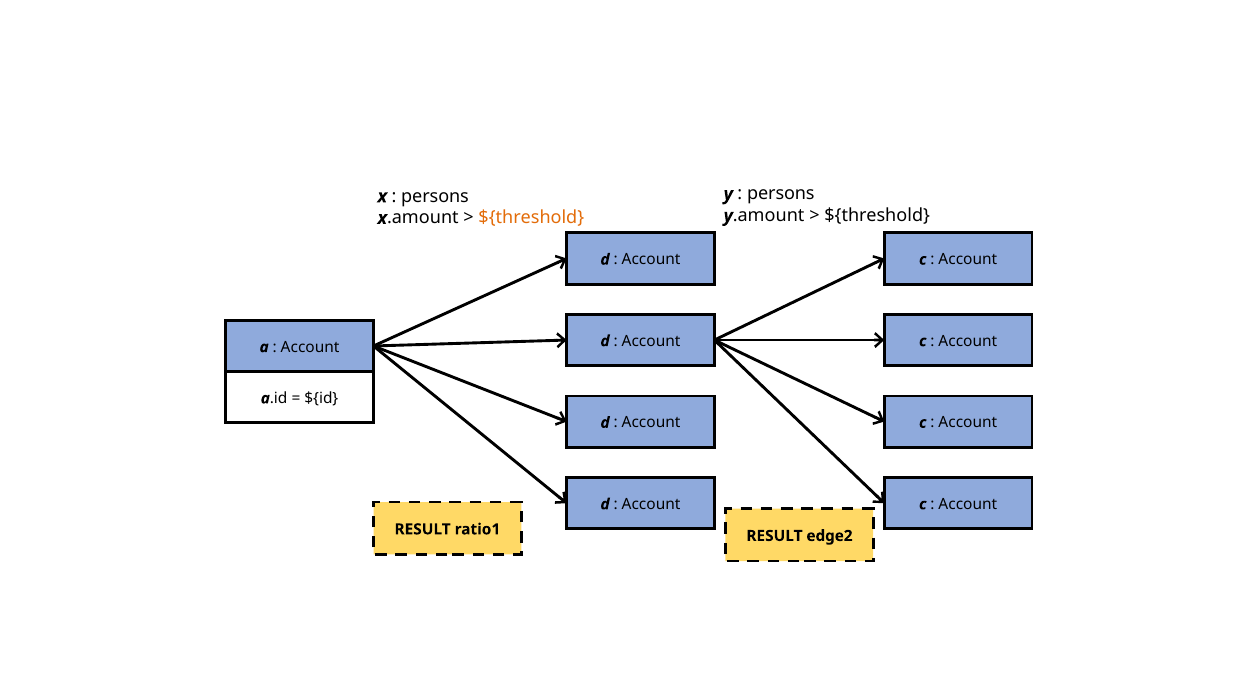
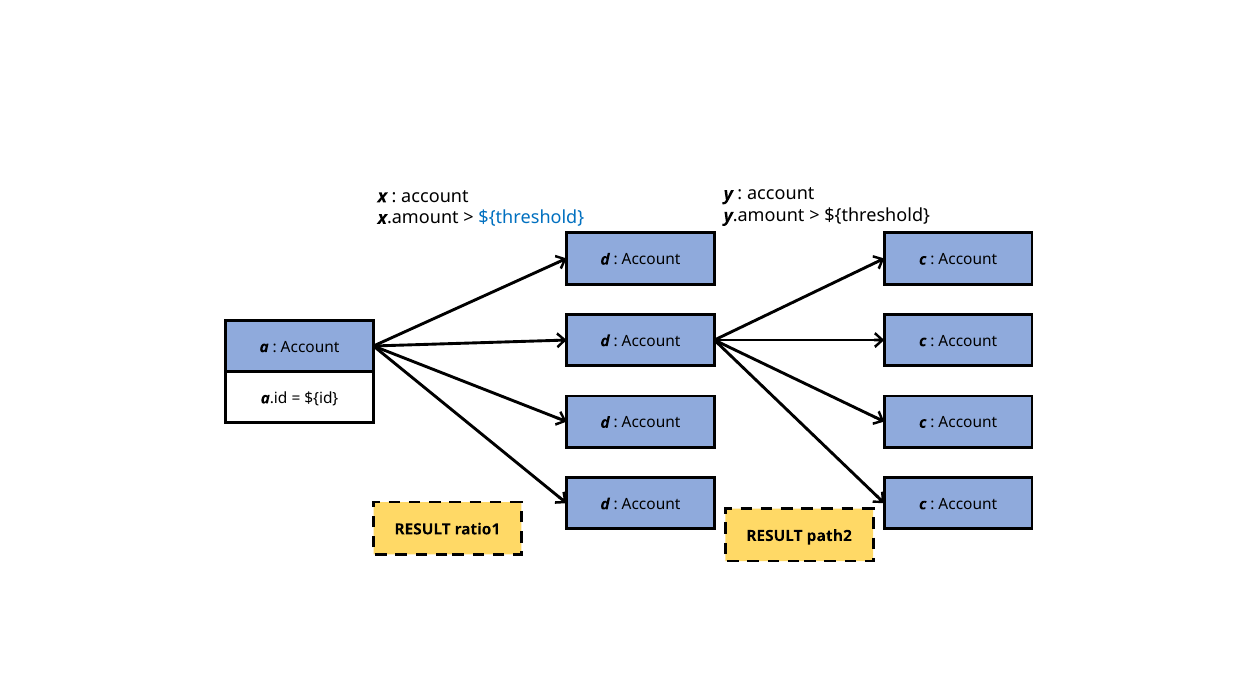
persons at (781, 194): persons -> account
persons at (435, 196): persons -> account
${threshold at (531, 218) colour: orange -> blue
edge2: edge2 -> path2
